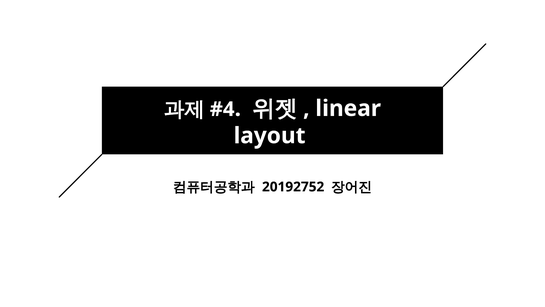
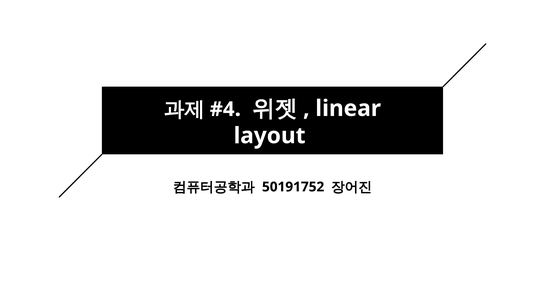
20192752: 20192752 -> 50191752
